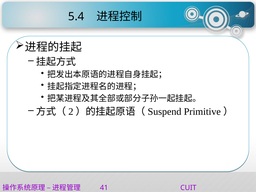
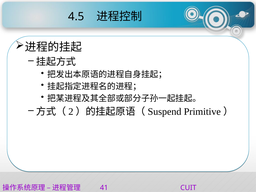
5.4: 5.4 -> 4.5
